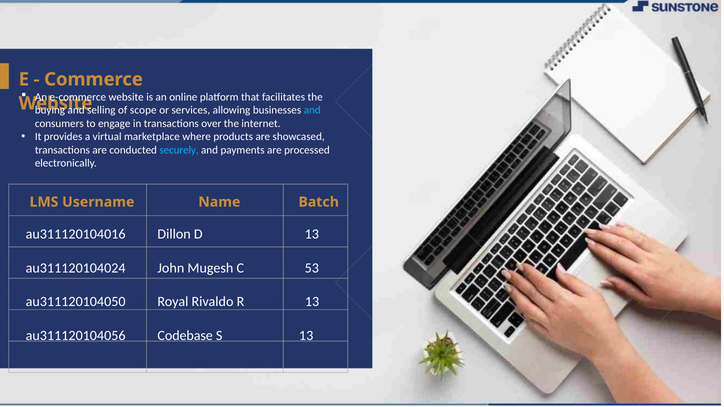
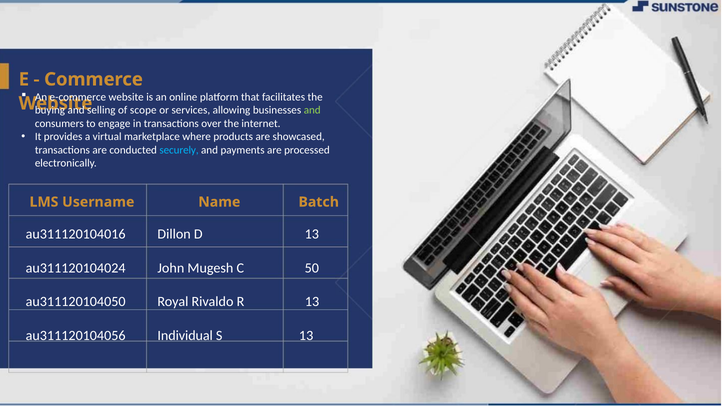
and at (312, 110) colour: light blue -> light green
53: 53 -> 50
Codebase: Codebase -> Individual
